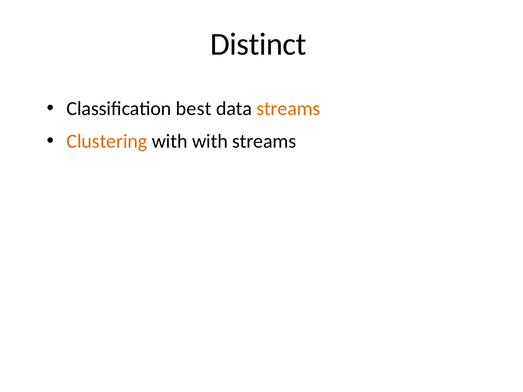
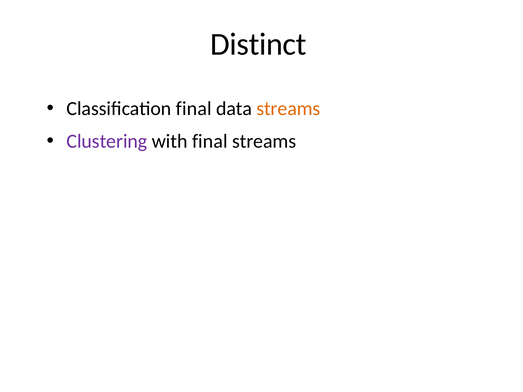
Classification best: best -> final
Clustering colour: orange -> purple
with with: with -> final
